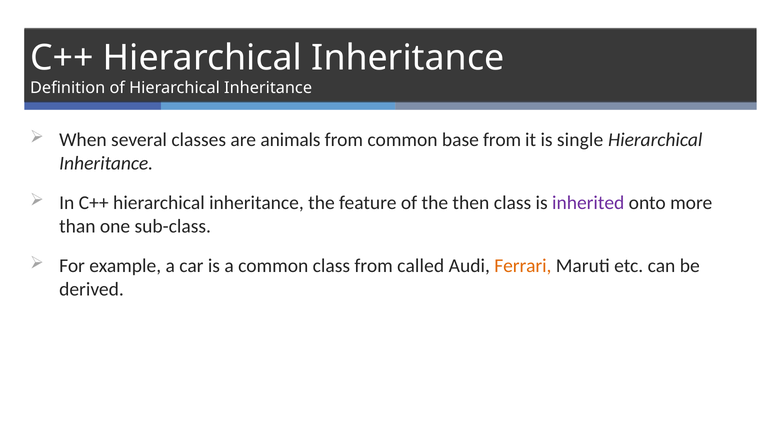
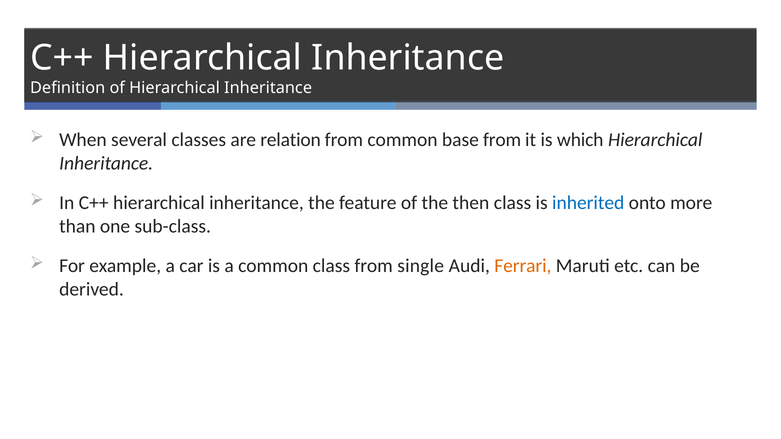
animals: animals -> relation
single: single -> which
inherited colour: purple -> blue
called: called -> single
